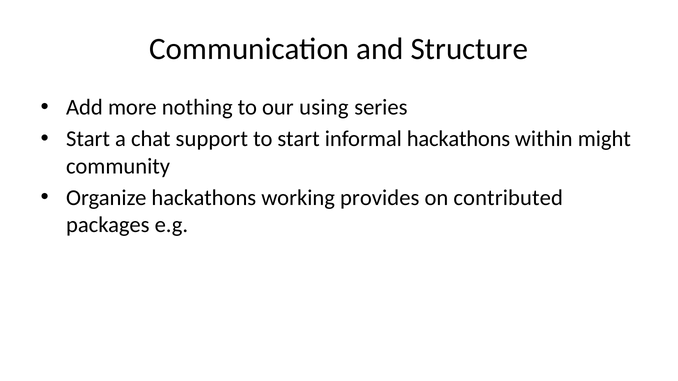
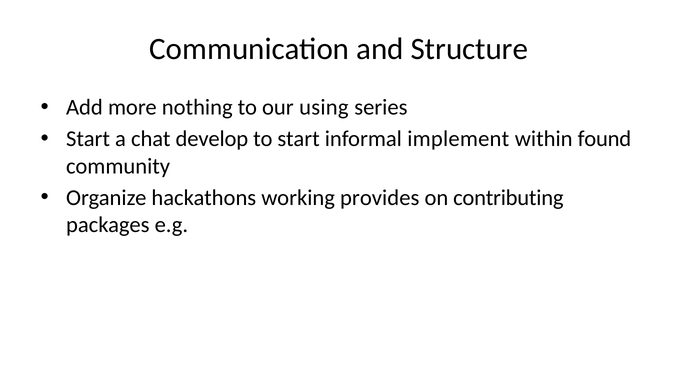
support: support -> develop
informal hackathons: hackathons -> implement
might: might -> found
contributed: contributed -> contributing
